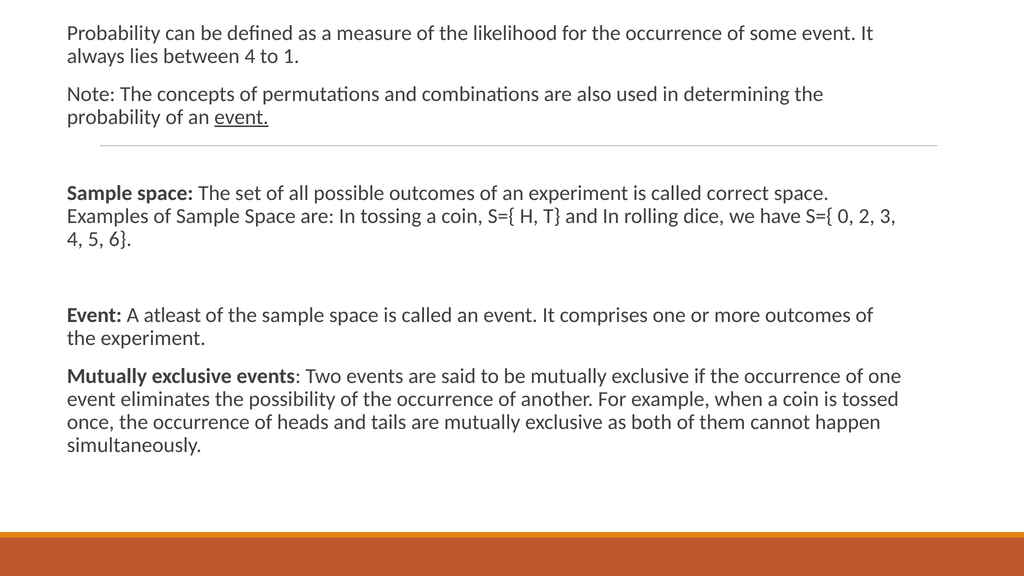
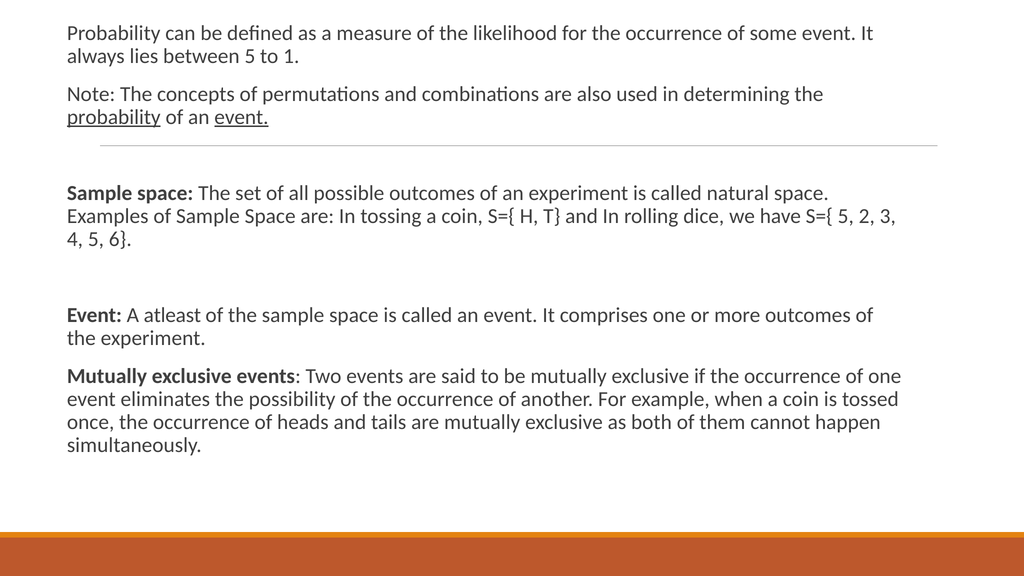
between 4: 4 -> 5
probability at (114, 117) underline: none -> present
correct: correct -> natural
S={ 0: 0 -> 5
